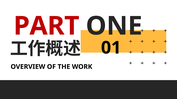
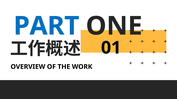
PART colour: red -> blue
